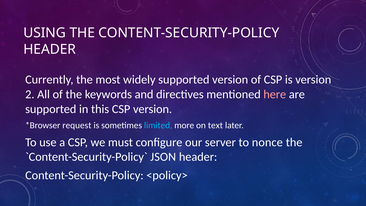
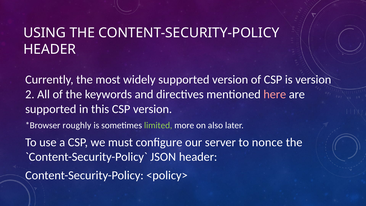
request: request -> roughly
limited colour: light blue -> light green
text: text -> also
